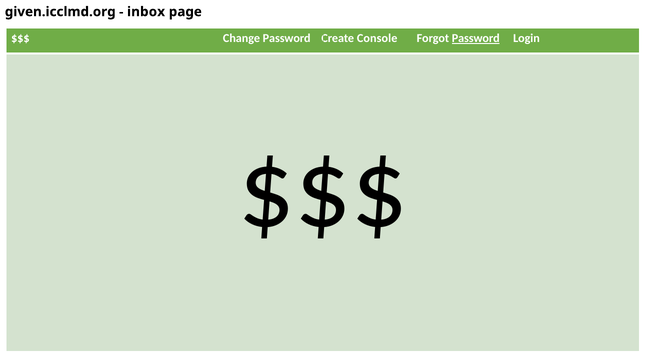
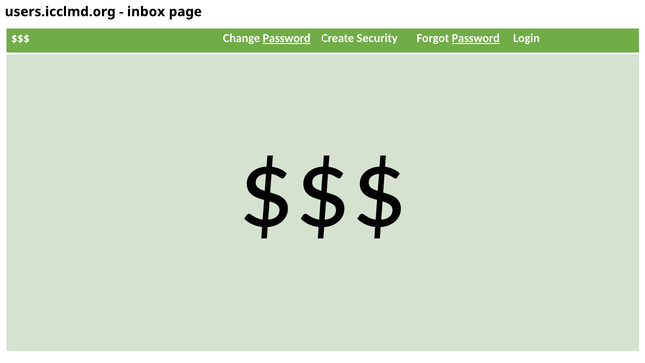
given.icclmd.org: given.icclmd.org -> users.icclmd.org
Password at (287, 38) underline: none -> present
Console: Console -> Security
